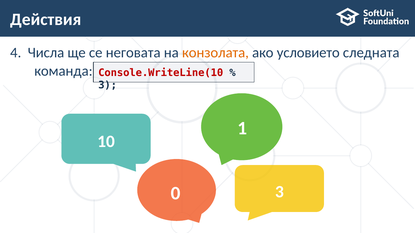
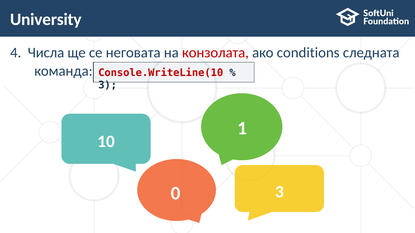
Действия: Действия -> University
конзолата colour: orange -> red
условието: условието -> conditions
